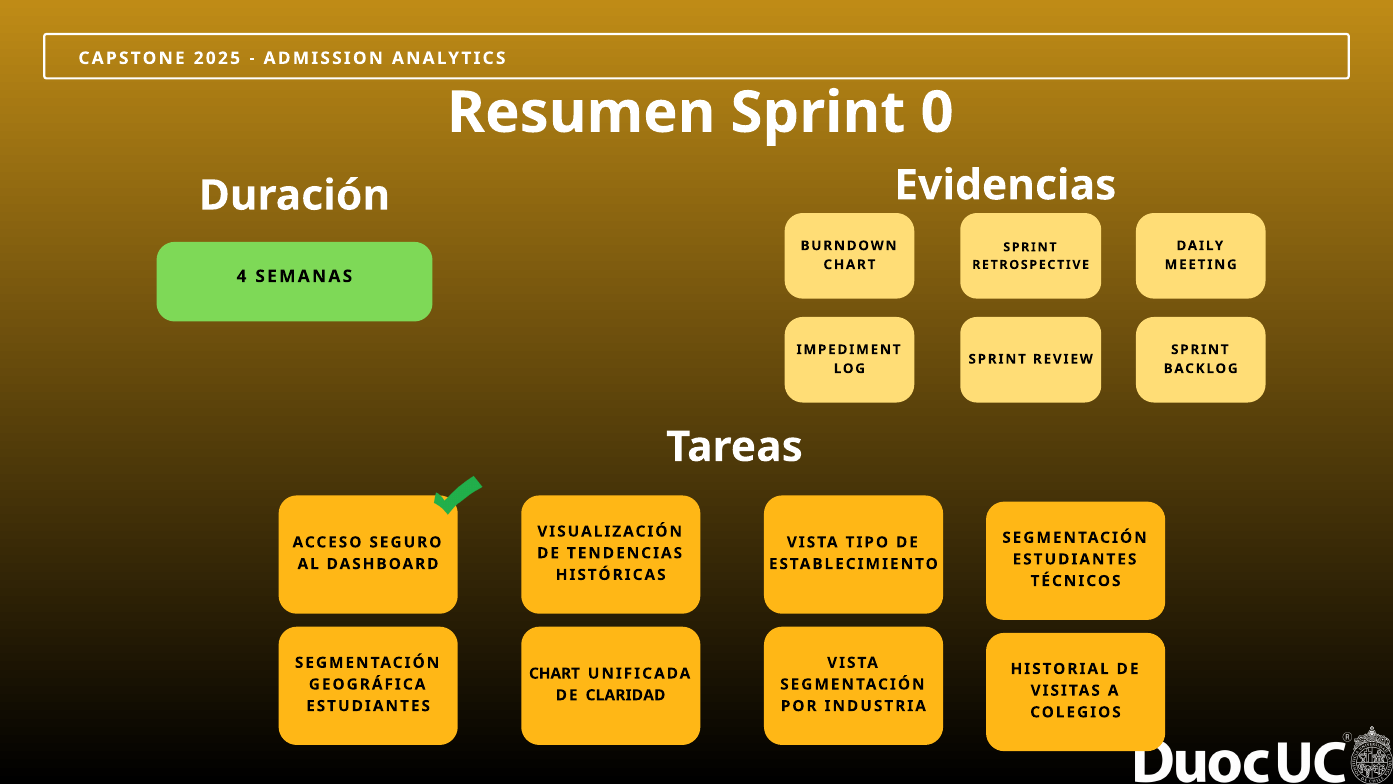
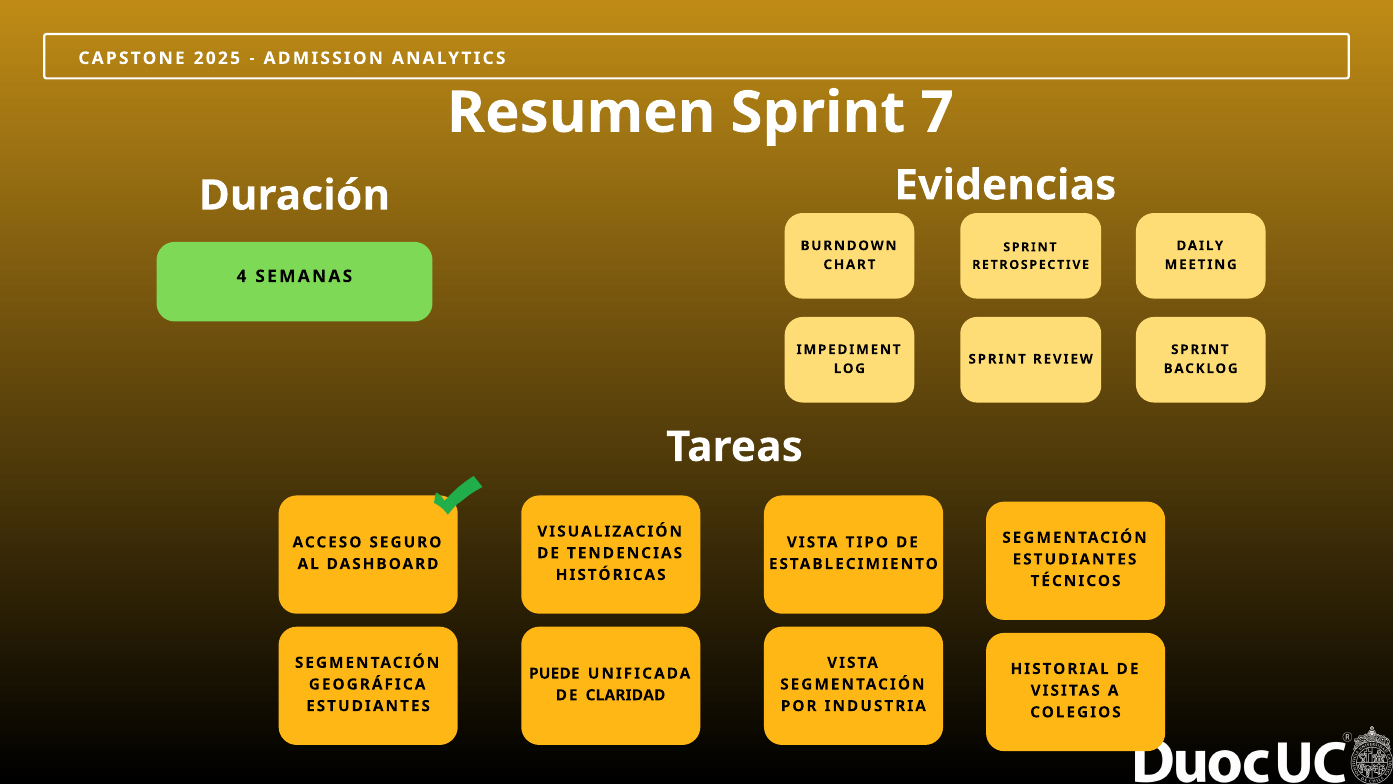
0: 0 -> 7
CHART at (554, 673): CHART -> PUEDE
